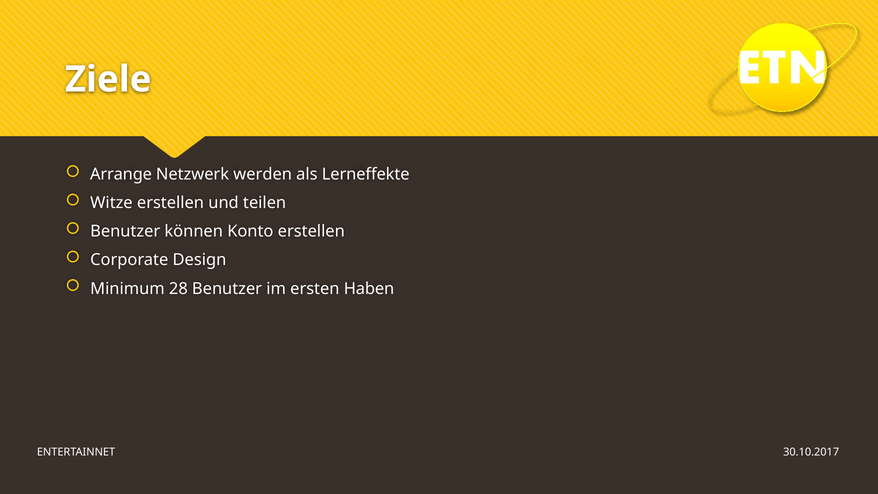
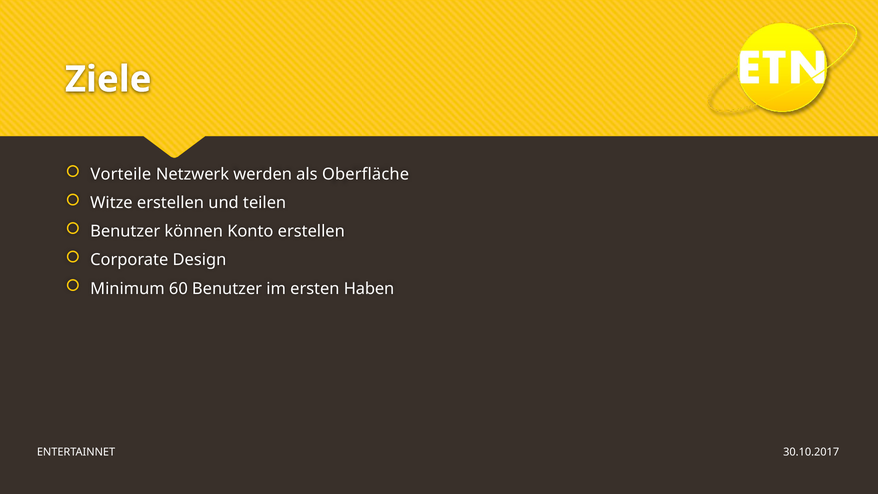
Arrange: Arrange -> Vorteile
Lerneffekte: Lerneffekte -> Oberfläche
28: 28 -> 60
